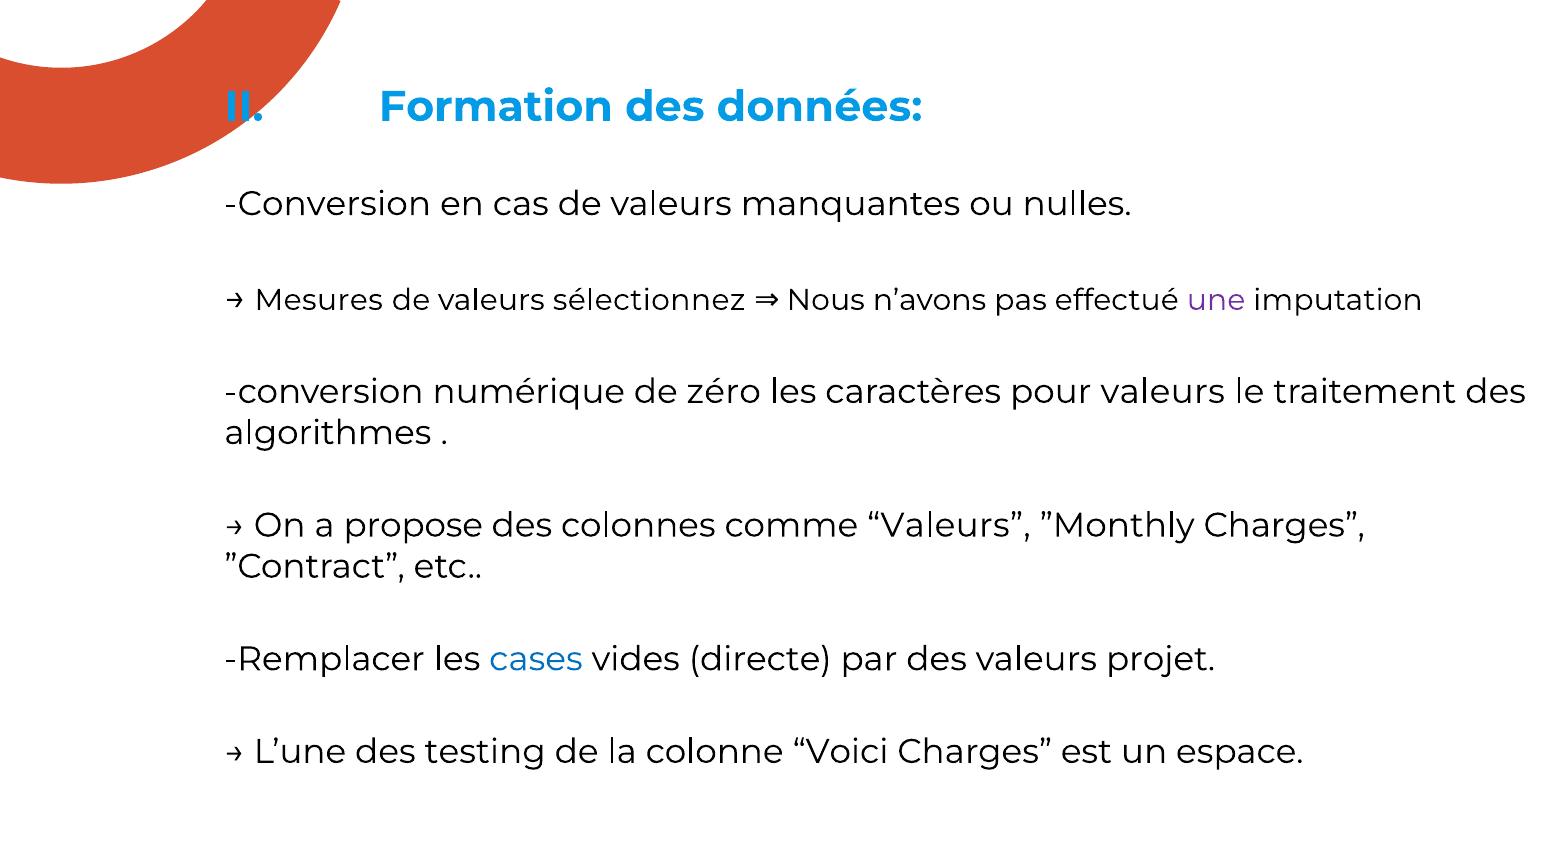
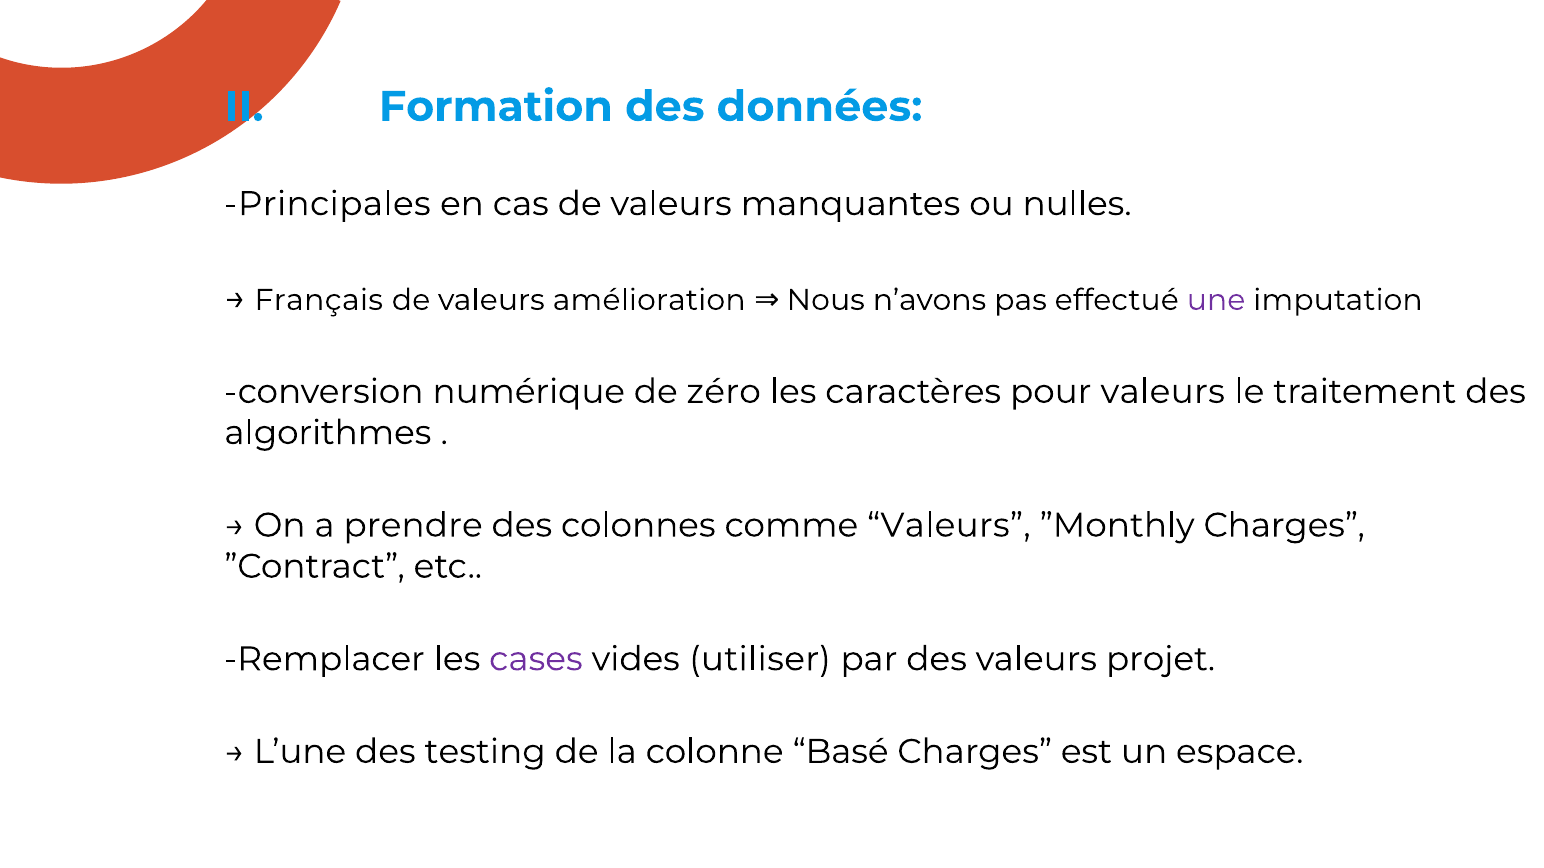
Conversion at (328, 204): Conversion -> Principales
Mesures: Mesures -> Français
sélectionnez: sélectionnez -> amélioration
propose: propose -> prendre
cases colour: blue -> purple
directe: directe -> utiliser
Voici: Voici -> Basé
